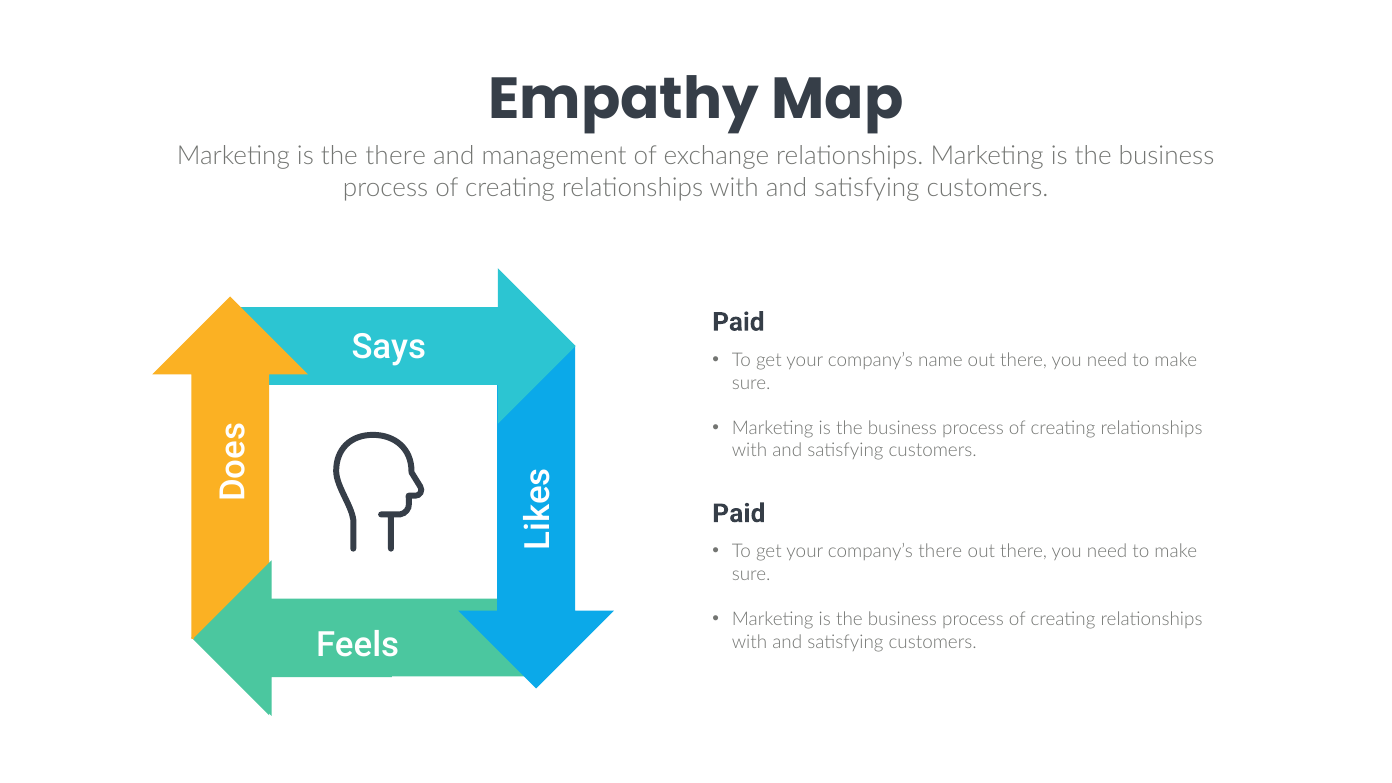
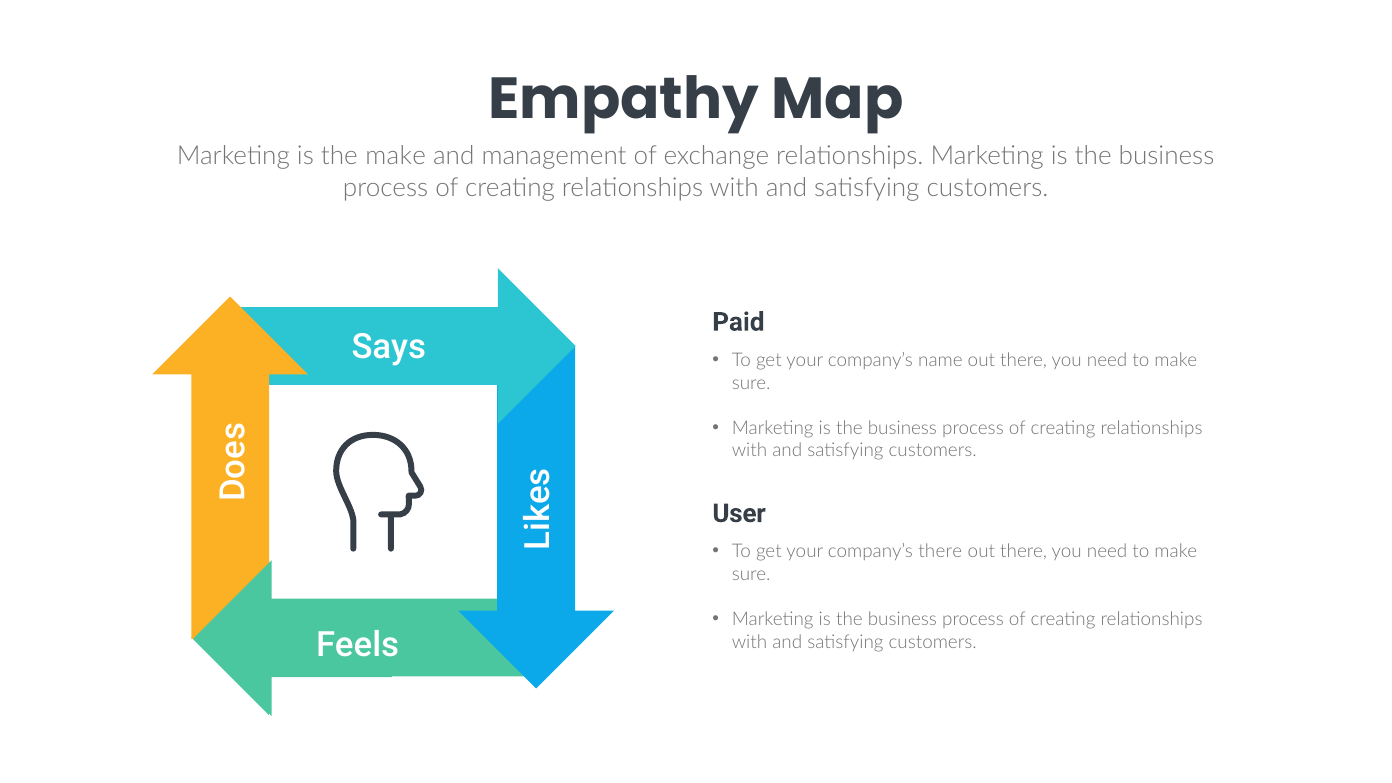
the there: there -> make
Paid at (739, 514): Paid -> User
